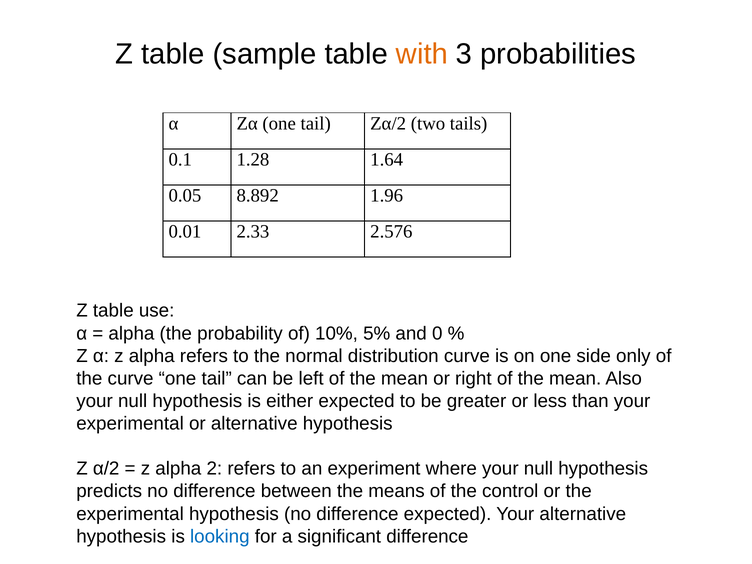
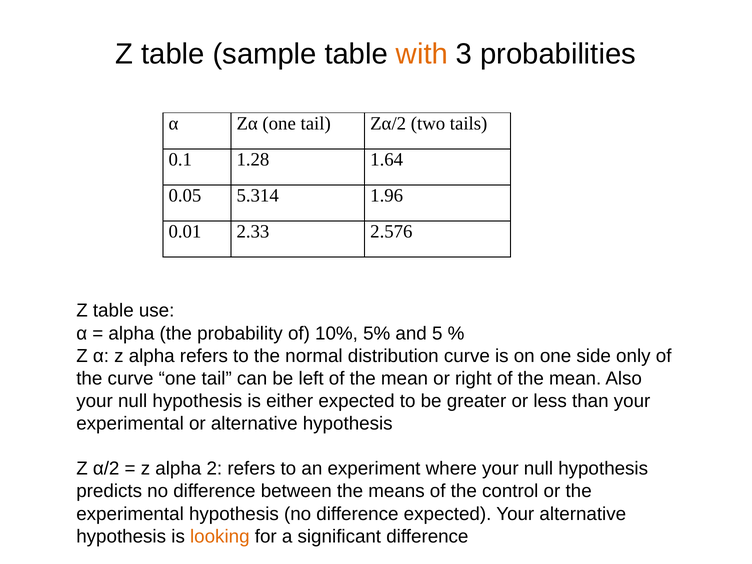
8.892: 8.892 -> 5.314
0: 0 -> 5
looking colour: blue -> orange
